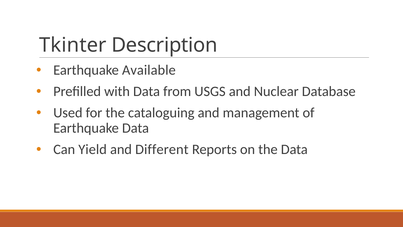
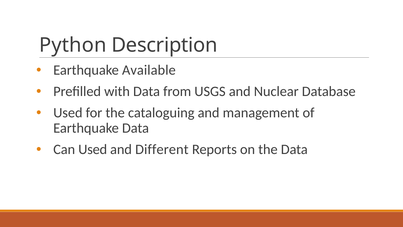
Tkinter: Tkinter -> Python
Can Yield: Yield -> Used
